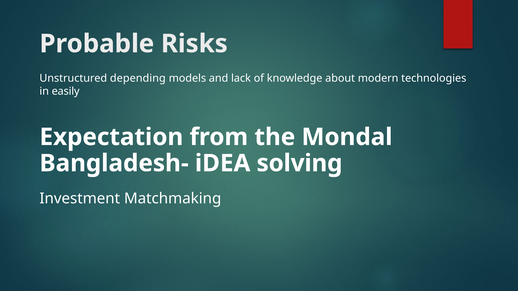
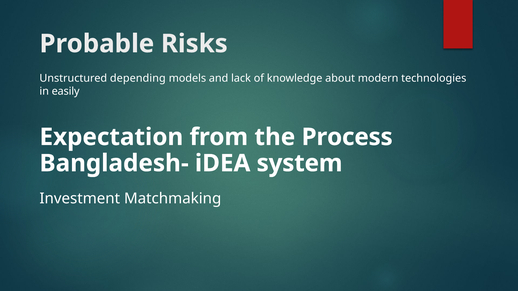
Mondal: Mondal -> Process
solving: solving -> system
